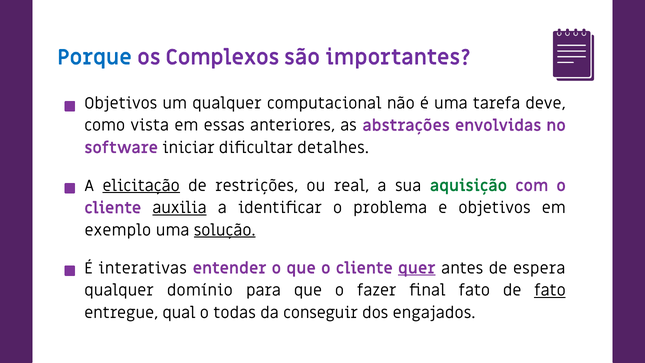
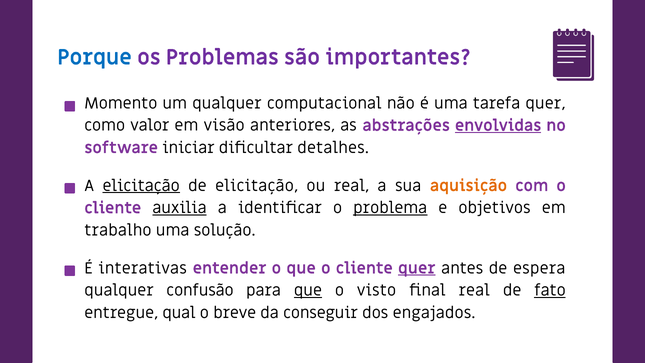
Complexos: Complexos -> Problemas
Objetivos at (121, 103): Objetivos -> Momento
tarefa deve: deve -> quer
vista: vista -> valor
essas: essas -> visão
envolvidas underline: none -> present
de restrições: restrições -> elicitação
aquisição colour: green -> orange
problema underline: none -> present
exemplo: exemplo -> trabalho
solução underline: present -> none
domínio: domínio -> confusão
que at (308, 290) underline: none -> present
fazer: fazer -> visto
final fato: fato -> real
todas: todas -> breve
